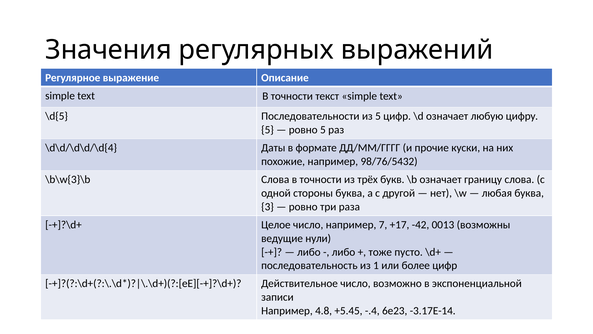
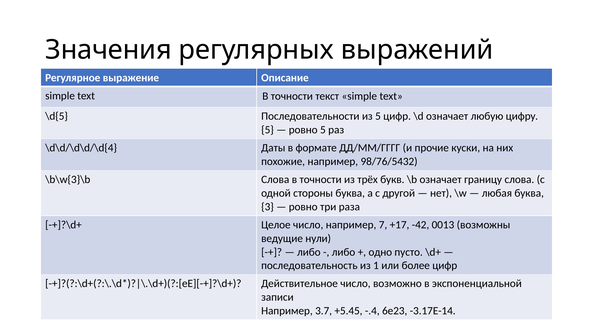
тоже: тоже -> одно
4.8: 4.8 -> 3.7
